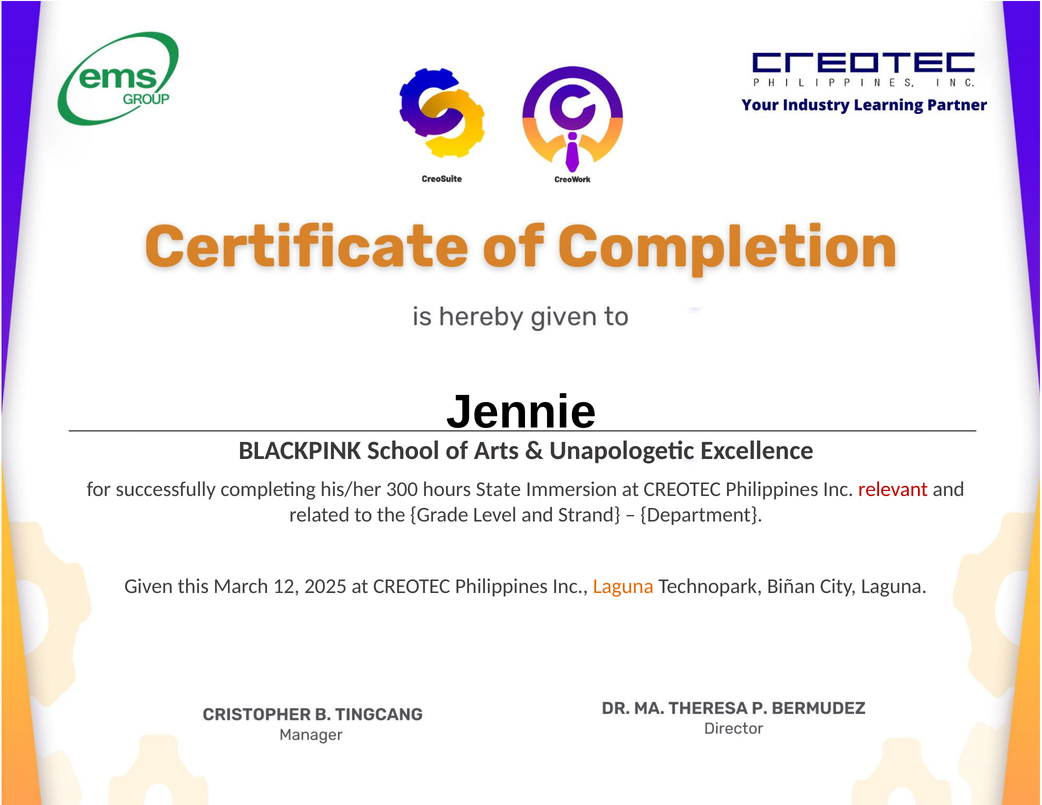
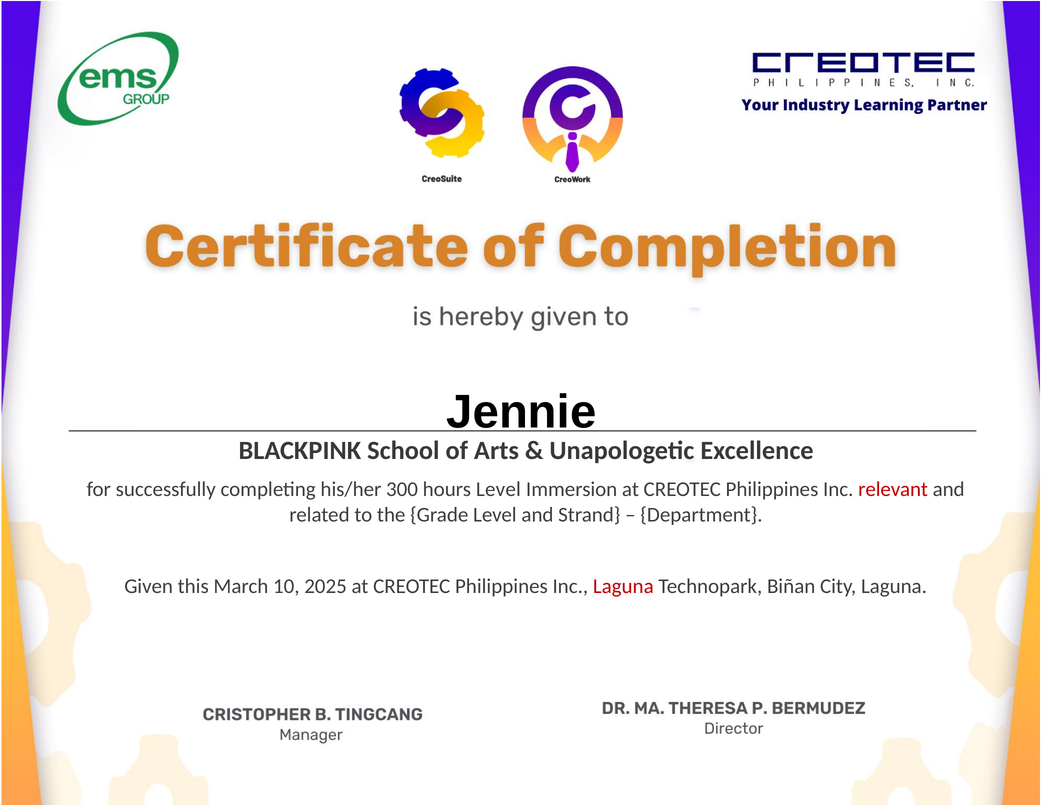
hours State: State -> Level
12: 12 -> 10
Laguna at (623, 586) colour: orange -> red
